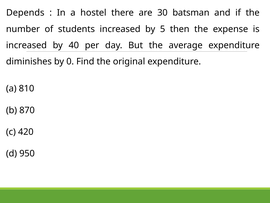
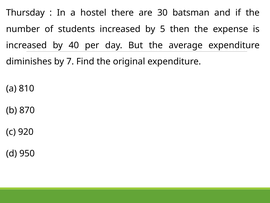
Depends: Depends -> Thursday
0: 0 -> 7
420: 420 -> 920
